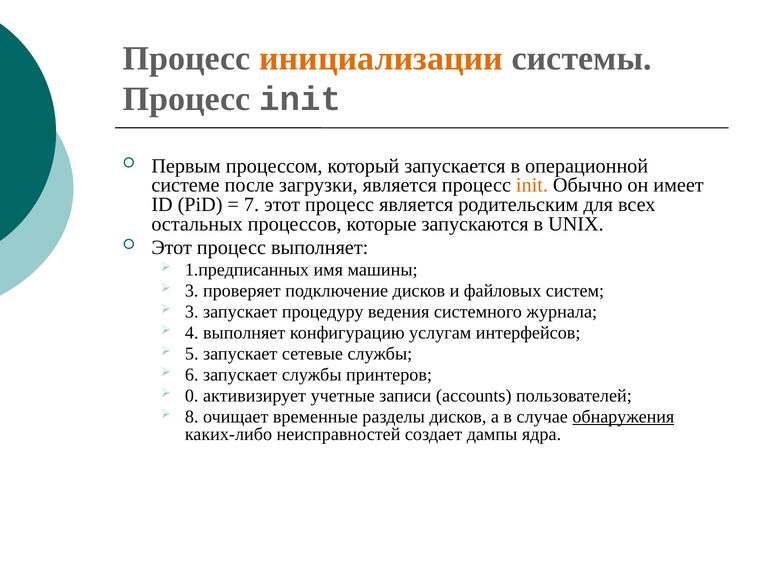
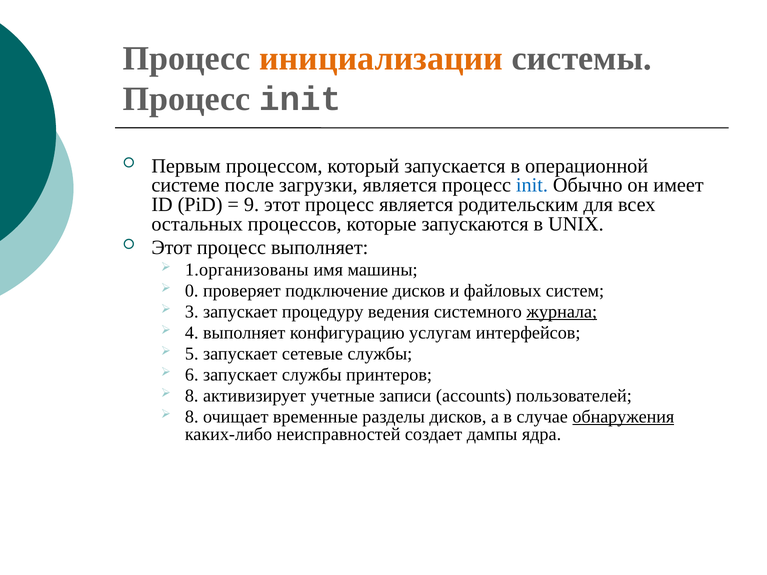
init at (532, 185) colour: orange -> blue
7: 7 -> 9
1.предписанных: 1.предписанных -> 1.организованы
3 at (192, 291): 3 -> 0
журнала underline: none -> present
0 at (192, 396): 0 -> 8
